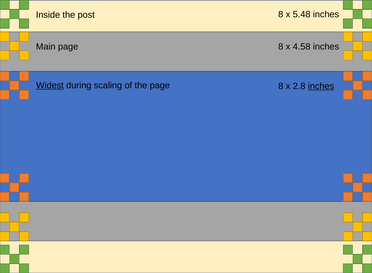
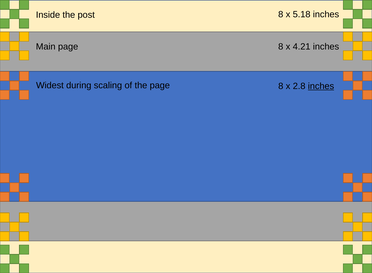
5.48: 5.48 -> 5.18
4.58: 4.58 -> 4.21
Widest underline: present -> none
